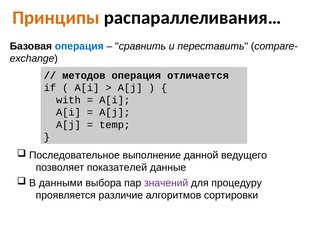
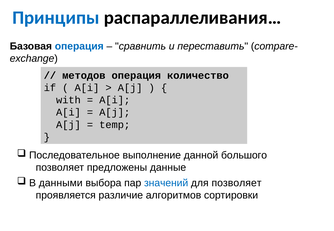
Принципы colour: orange -> blue
отличается: отличается -> количество
ведущего: ведущего -> большого
показателей: показателей -> предложены
значений colour: purple -> blue
для процедуру: процедуру -> позволяет
